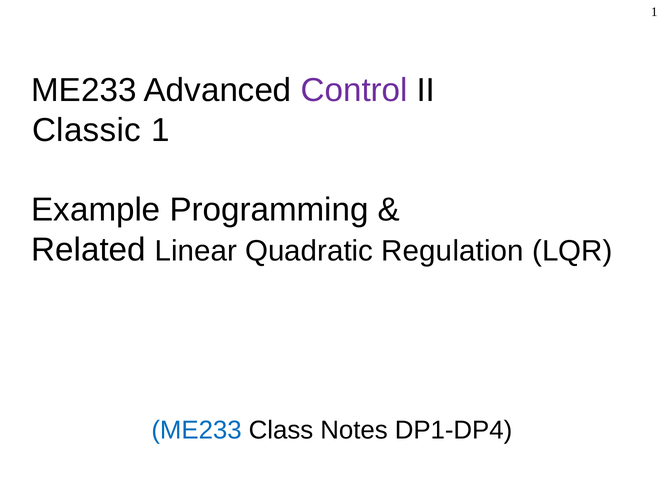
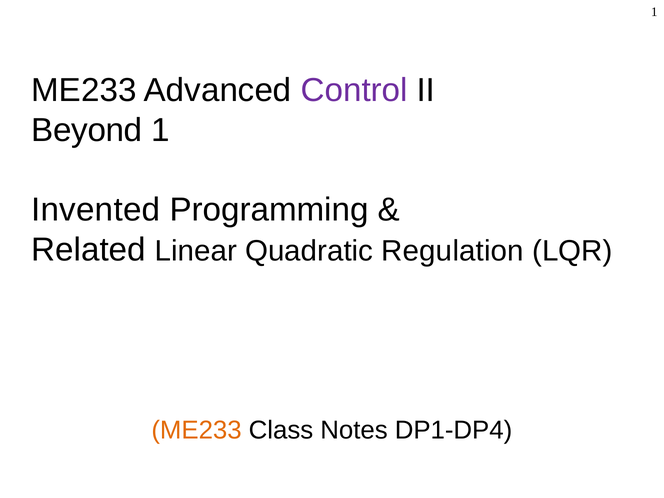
Classic: Classic -> Beyond
Example: Example -> Invented
ME233 at (197, 430) colour: blue -> orange
